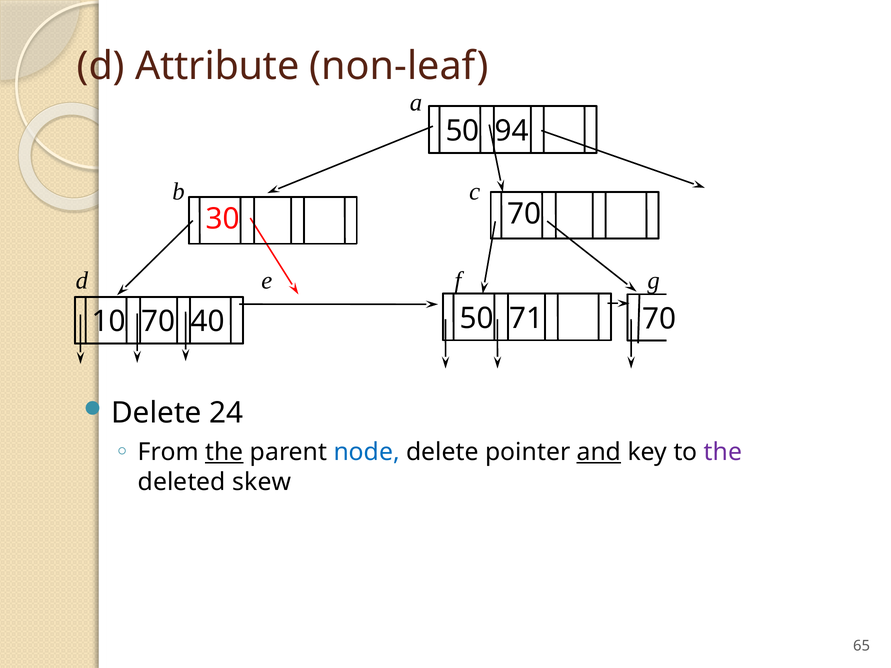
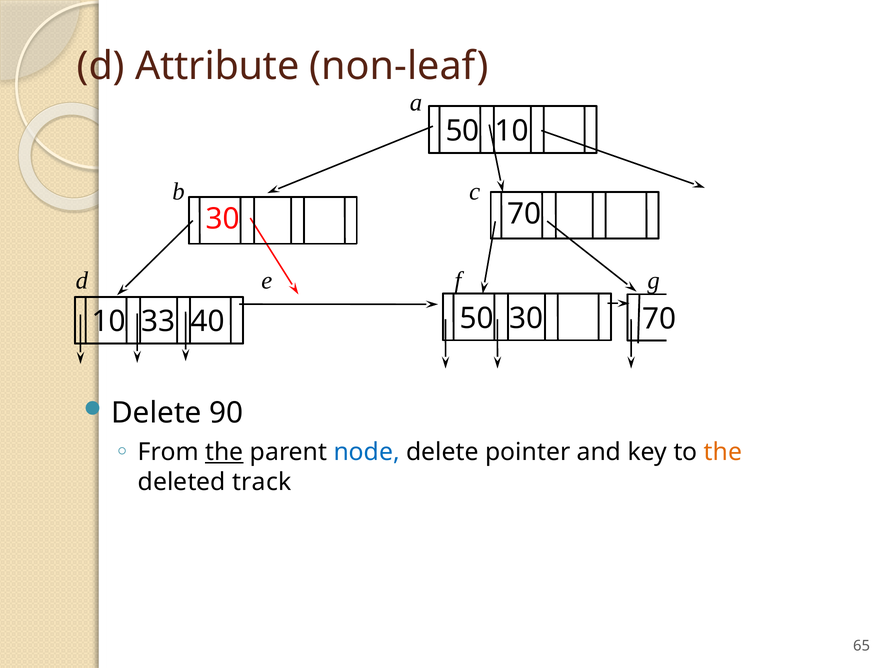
50 94: 94 -> 10
50 71: 71 -> 30
10 70: 70 -> 33
24: 24 -> 90
and underline: present -> none
the at (723, 452) colour: purple -> orange
skew: skew -> track
